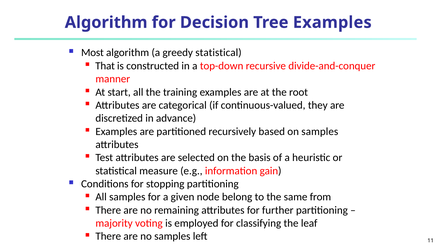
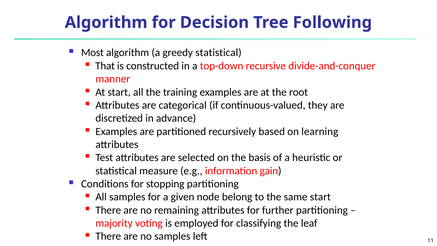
Tree Examples: Examples -> Following
on samples: samples -> learning
same from: from -> start
